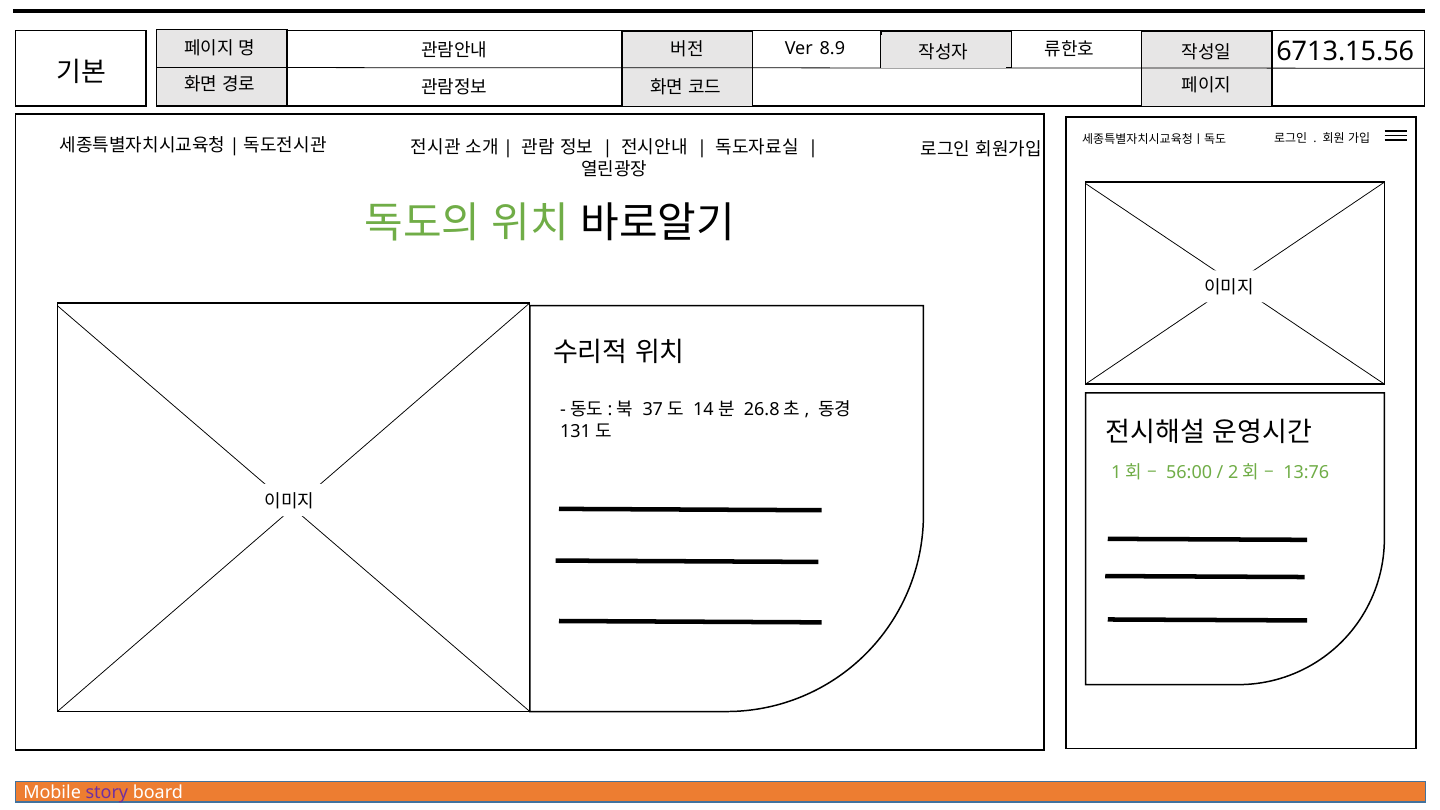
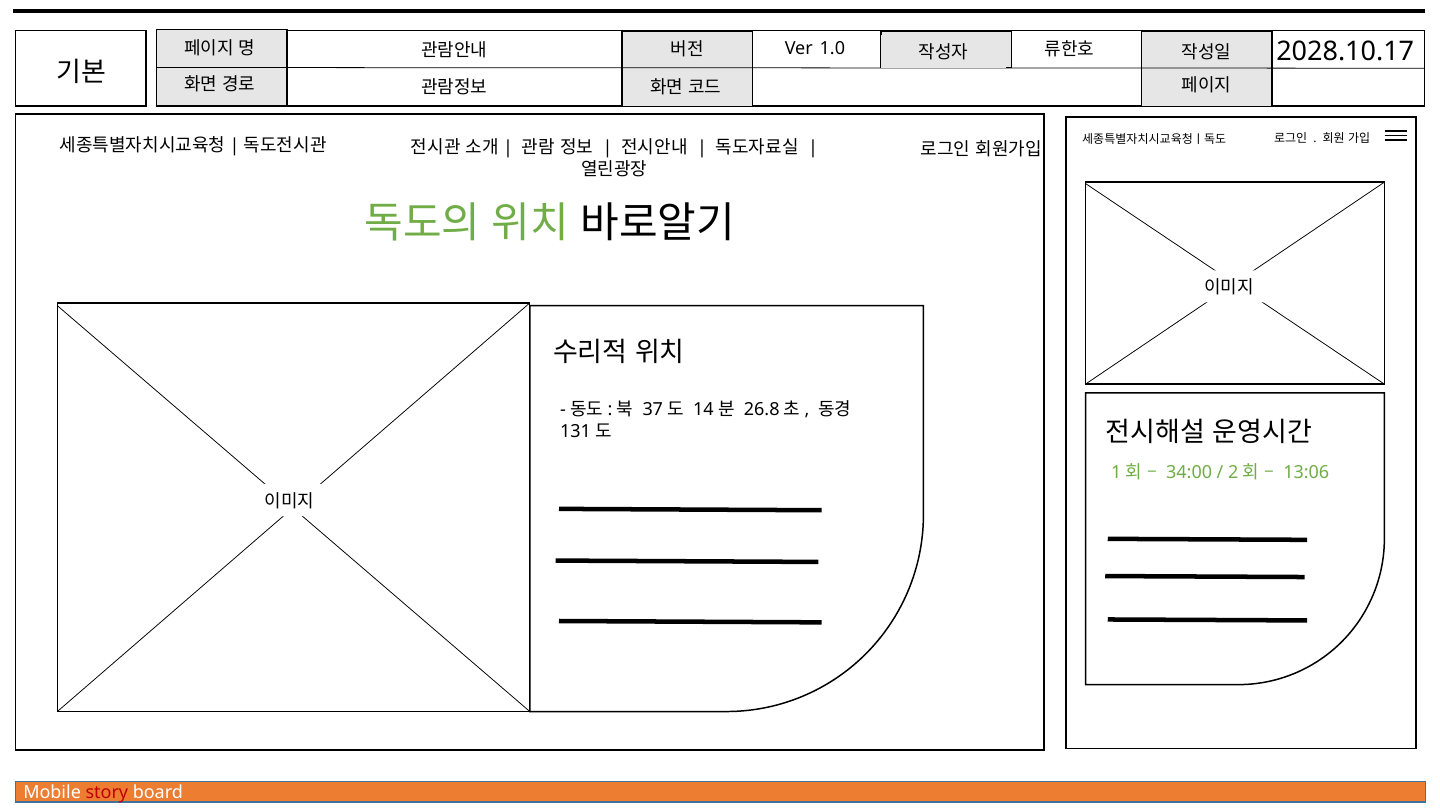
6713.15.56: 6713.15.56 -> 2028.10.17
8.9: 8.9 -> 1.0
56:00: 56:00 -> 34:00
13:76: 13:76 -> 13:06
story colour: purple -> red
